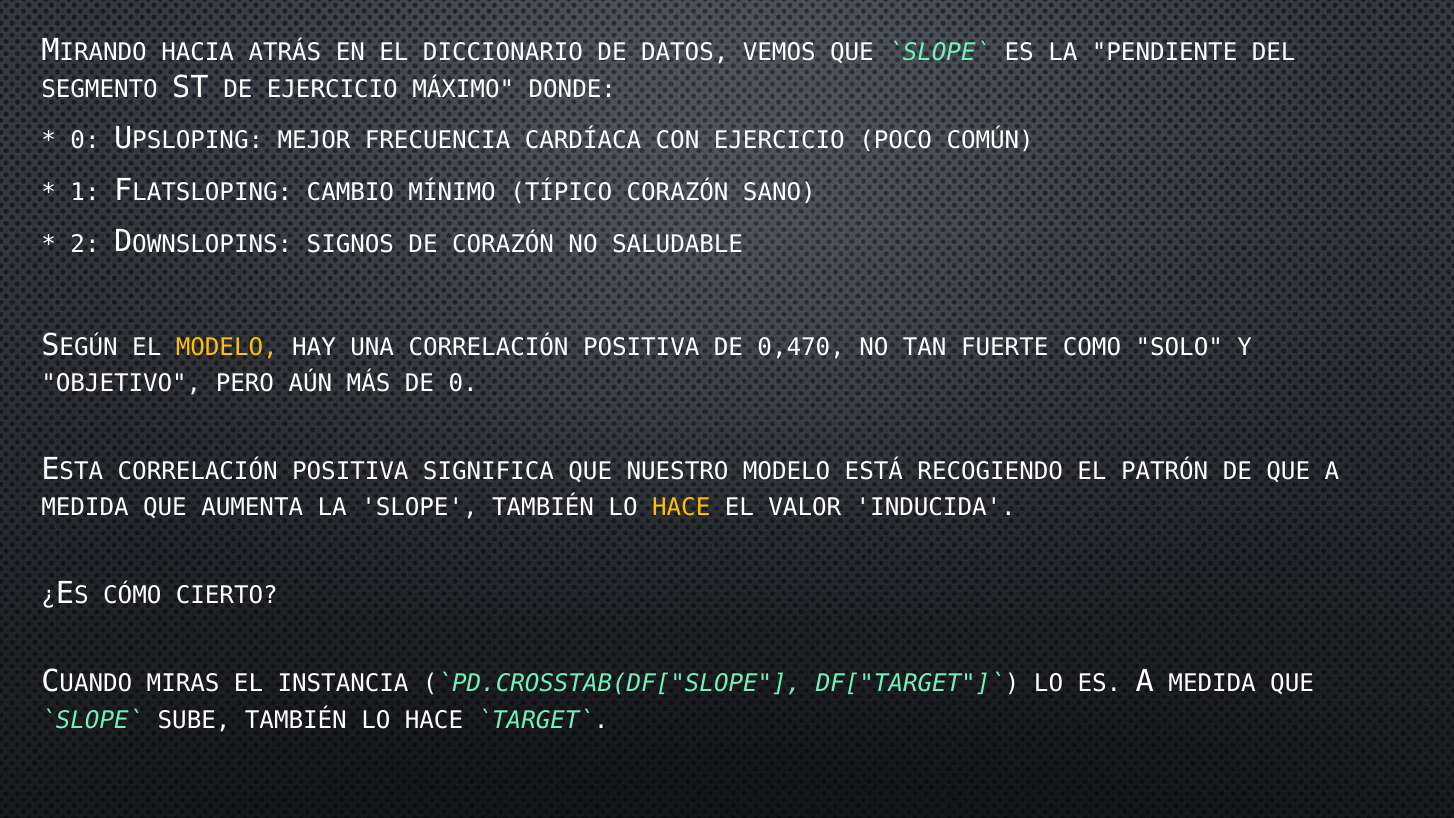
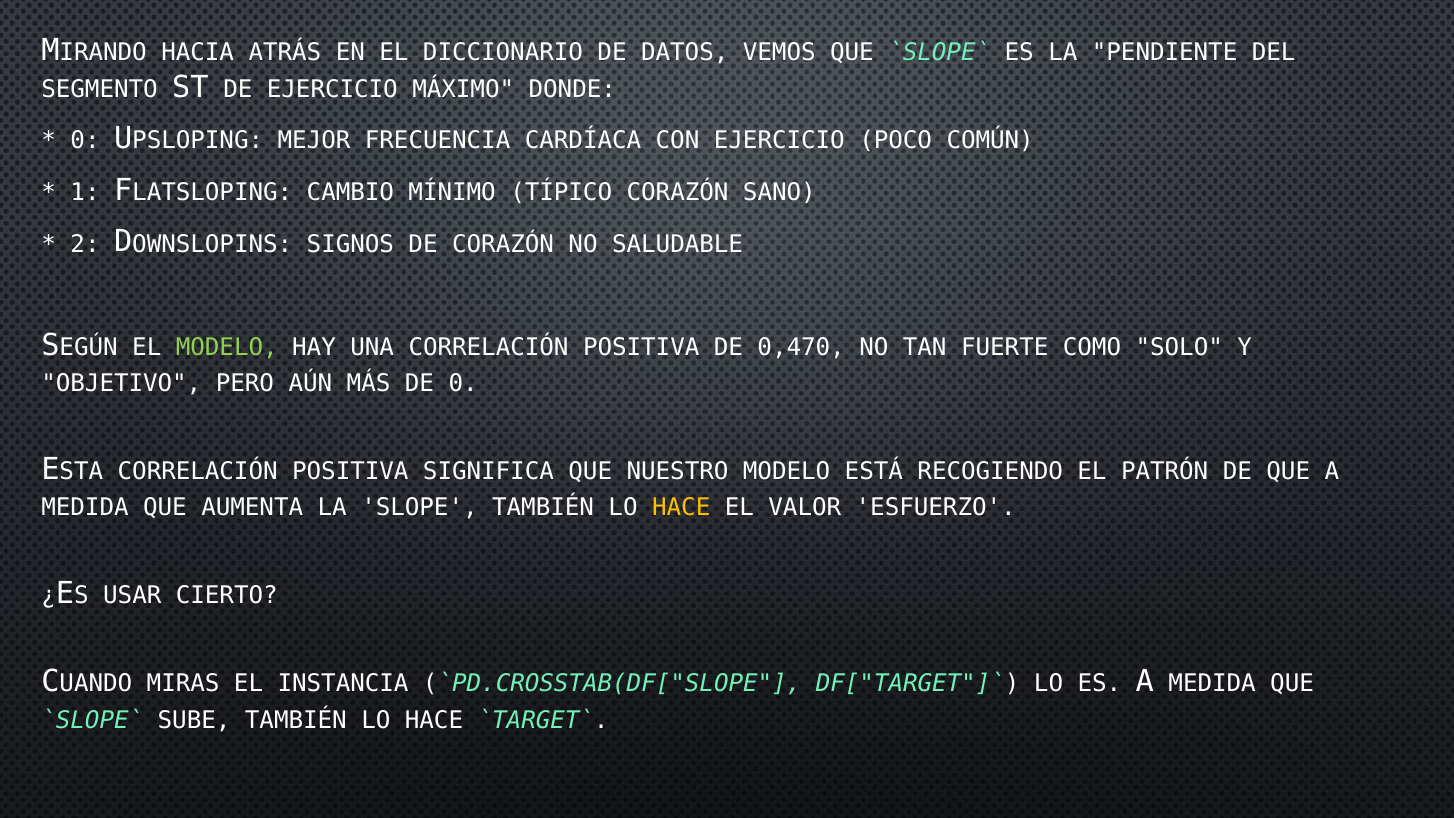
MODELO at (227, 347) colour: yellow -> light green
INDUCIDA: INDUCIDA -> ESFUERZO
CÓMO: CÓMO -> USAR
